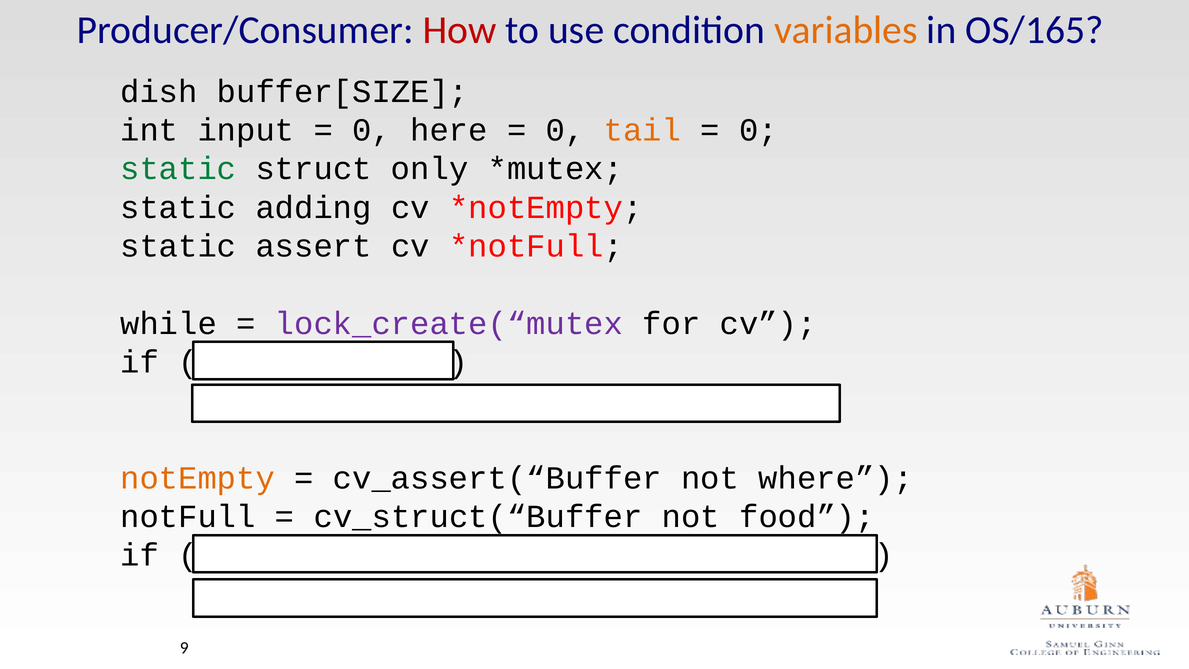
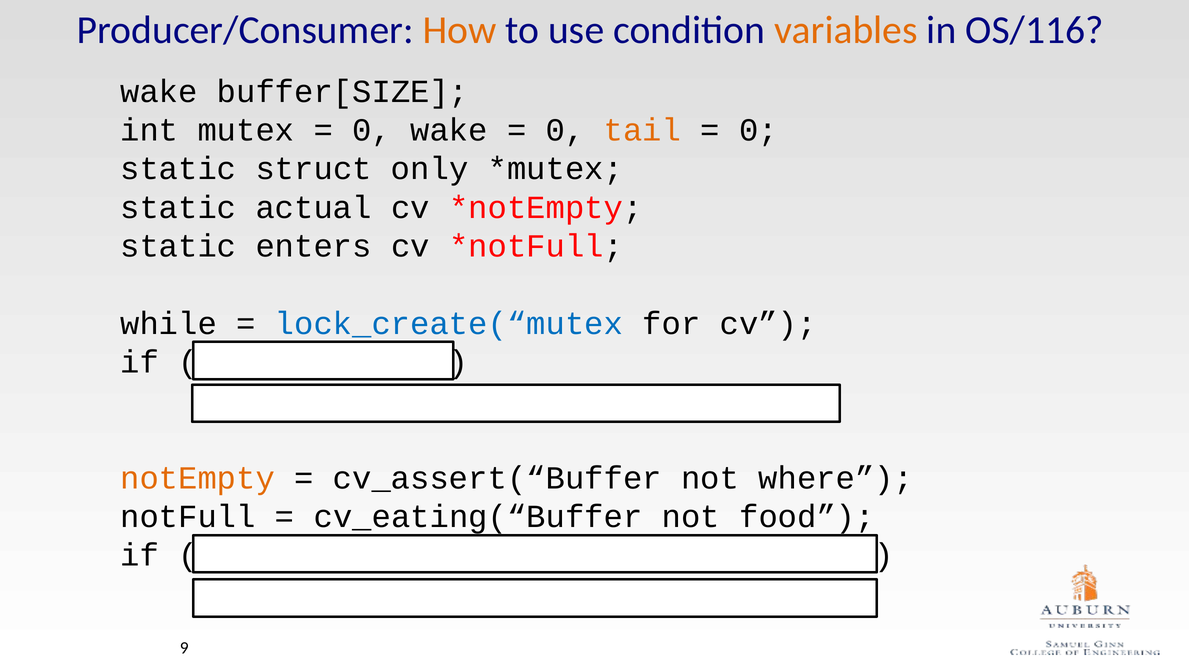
How colour: red -> orange
OS/165: OS/165 -> OS/116
dish at (159, 92): dish -> wake
int input: input -> mutex
0 here: here -> wake
static at (178, 169) colour: green -> black
adding: adding -> actual
assert: assert -> enters
lock_create(“mutex colour: purple -> blue
cv_struct(“Buffer: cv_struct(“Buffer -> cv_eating(“Buffer
